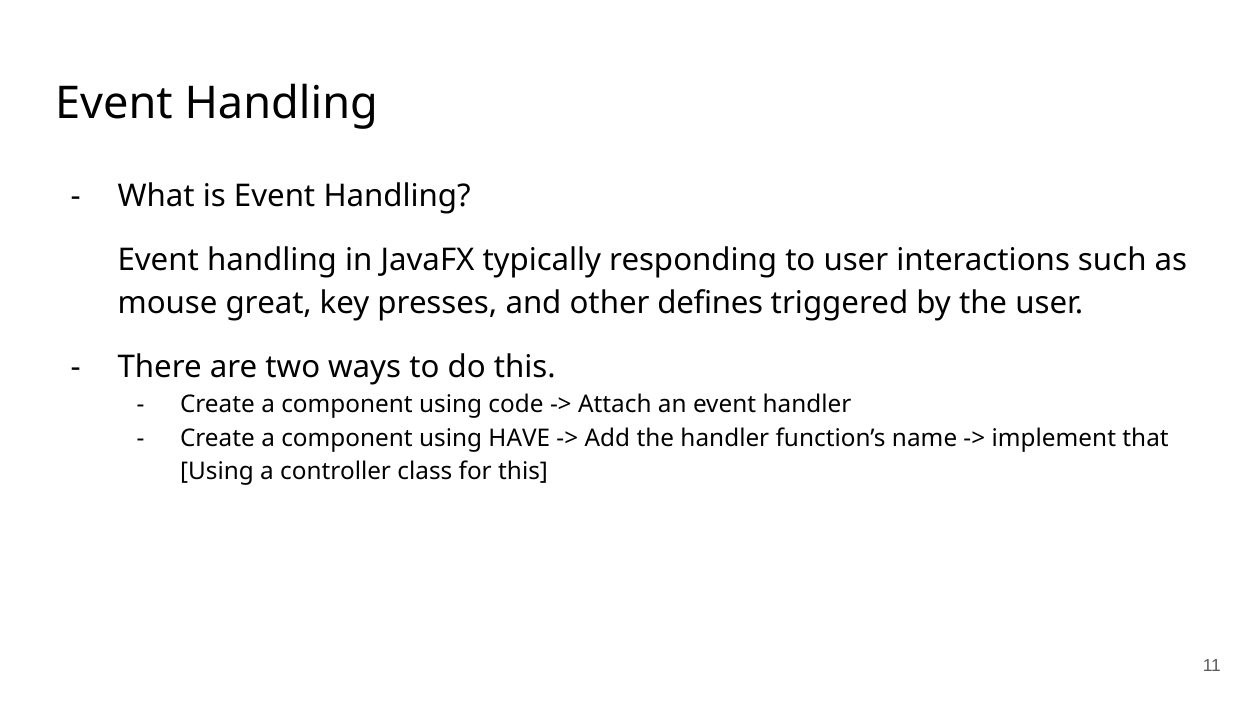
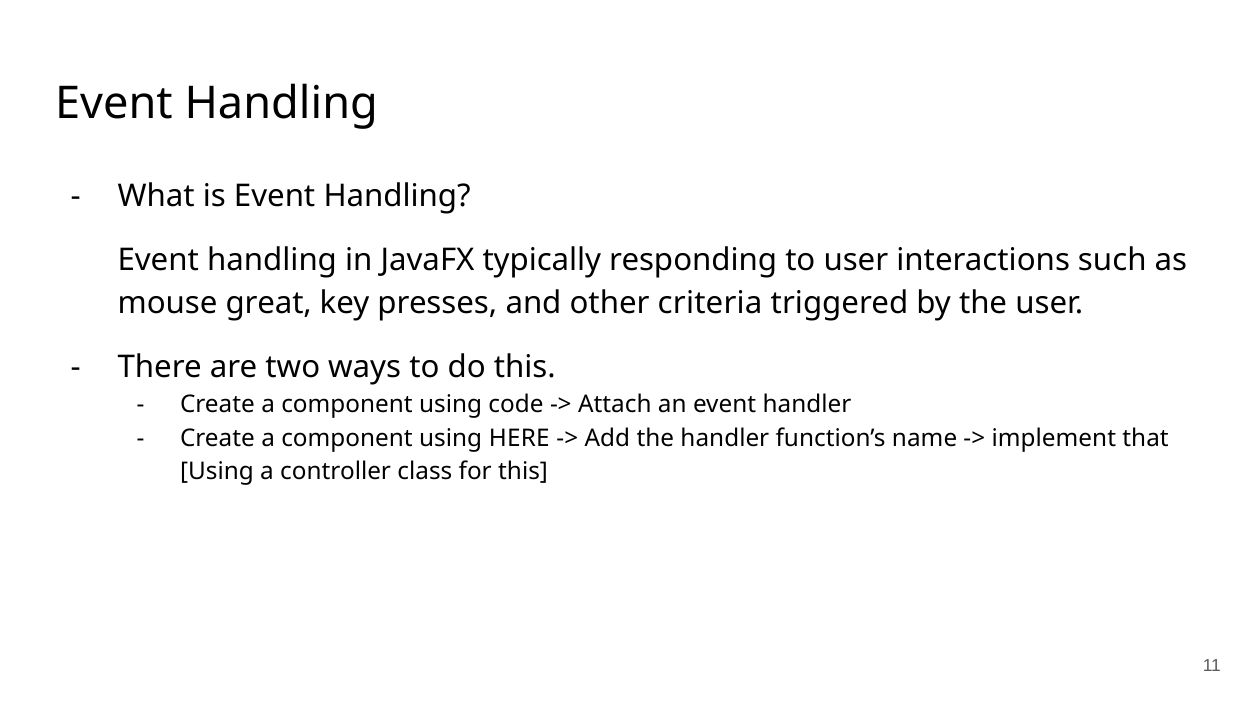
defines: defines -> criteria
HAVE: HAVE -> HERE
